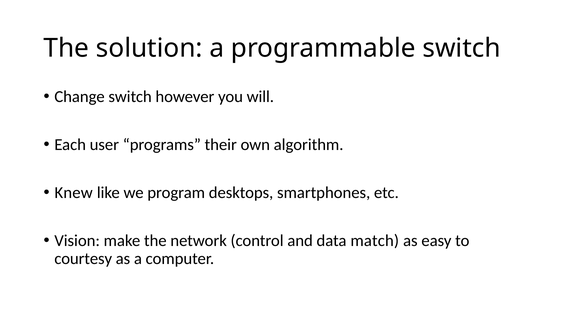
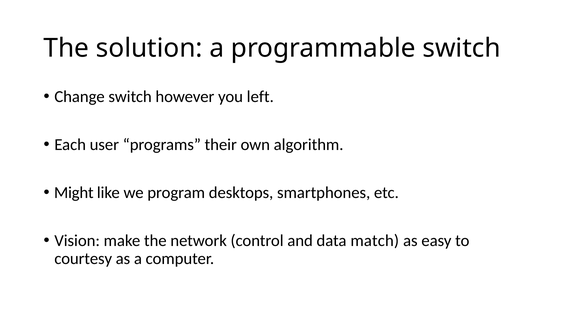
will: will -> left
Knew: Knew -> Might
